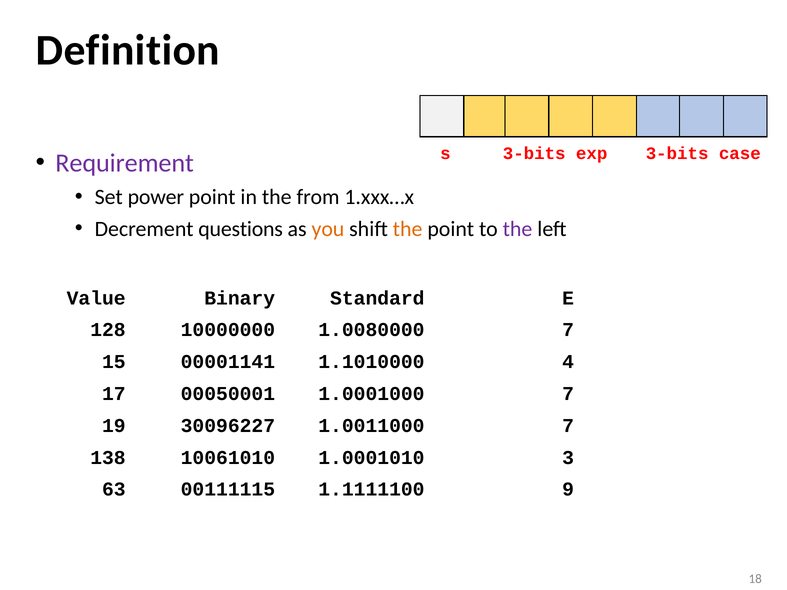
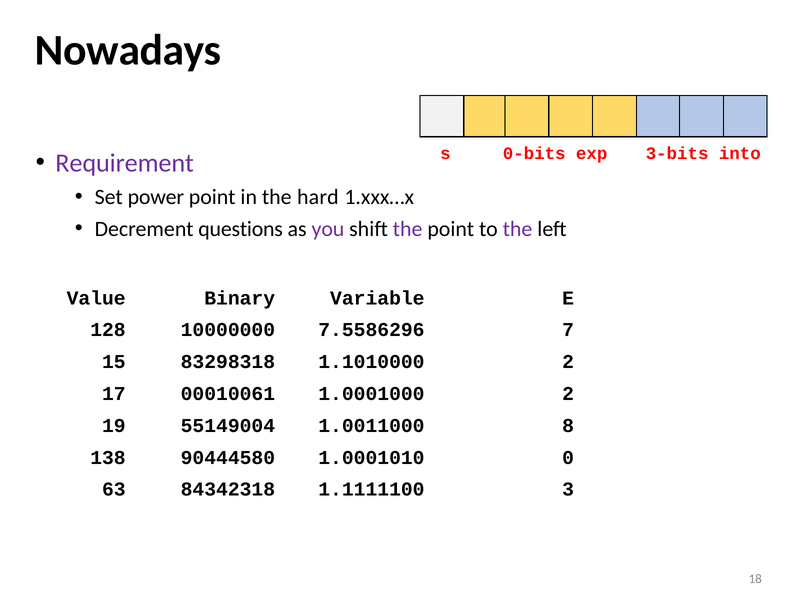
Definition: Definition -> Nowadays
3-bits at (534, 154): 3-bits -> 0-bits
case: case -> into
from: from -> hard
you colour: orange -> purple
the at (408, 229) colour: orange -> purple
Standard: Standard -> Variable
1.0080000: 1.0080000 -> 7.5586296
00001141: 00001141 -> 83298318
1.1010000 4: 4 -> 2
00050001: 00050001 -> 00010061
1.0001000 7: 7 -> 2
30096227: 30096227 -> 55149004
1.0011000 7: 7 -> 8
10061010: 10061010 -> 90444580
3: 3 -> 0
00111115: 00111115 -> 84342318
9: 9 -> 3
